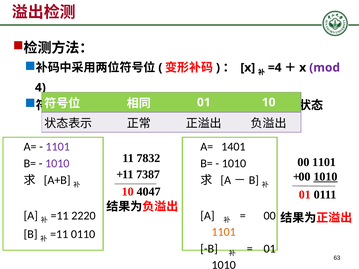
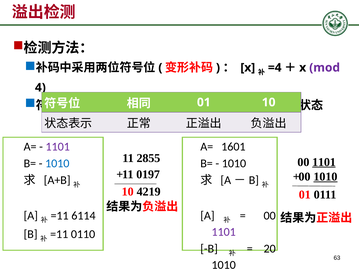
1401: 1401 -> 1601
7832: 7832 -> 2855
1101 at (324, 162) underline: none -> present
1010 at (57, 164) colour: purple -> blue
7387: 7387 -> 0197
4047: 4047 -> 4219
2220: 2220 -> 6114
1101 at (224, 232) colour: orange -> purple
01 at (270, 249): 01 -> 20
